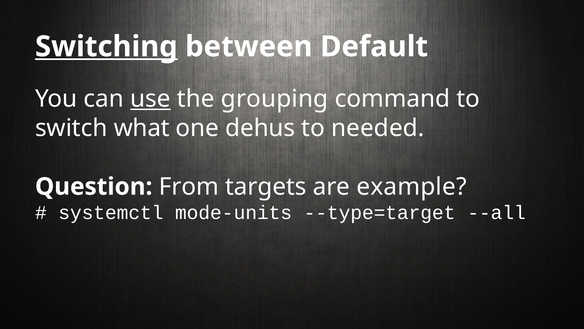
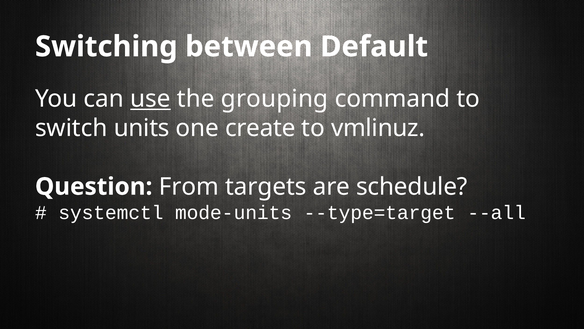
Switching underline: present -> none
what: what -> units
dehus: dehus -> create
needed: needed -> vmlinuz
example: example -> schedule
